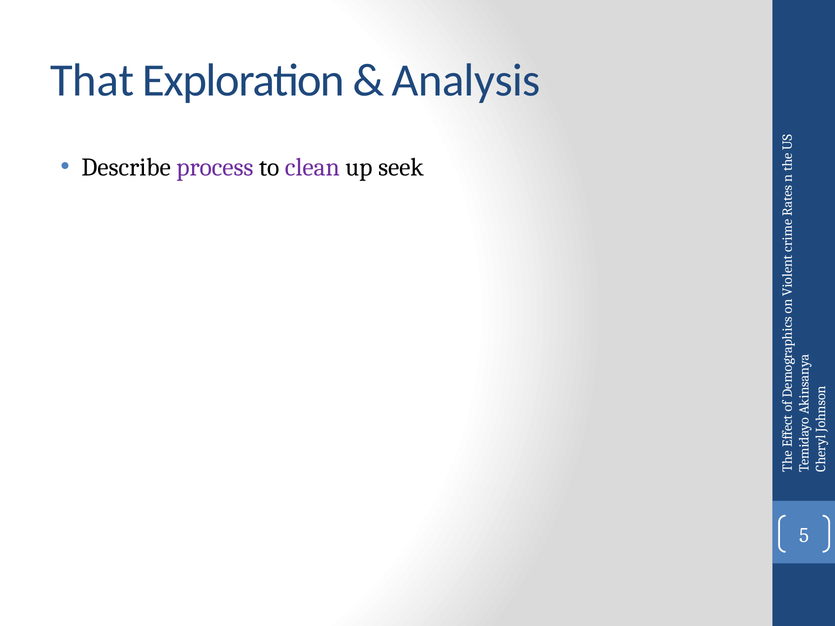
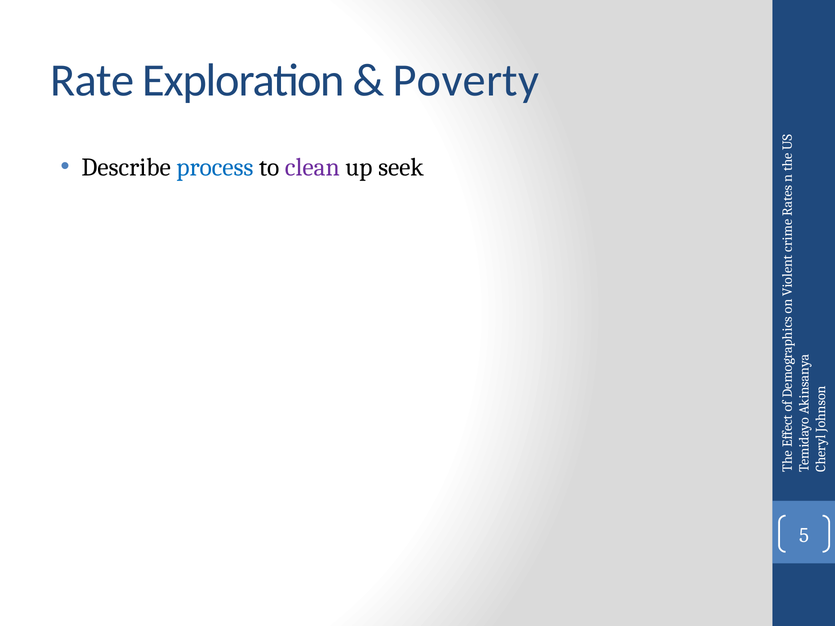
That: That -> Rate
Analysis: Analysis -> Poverty
process colour: purple -> blue
